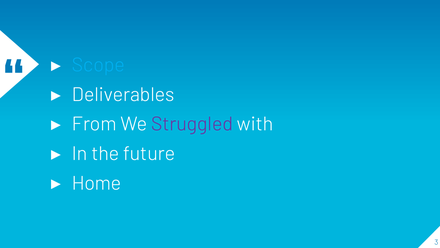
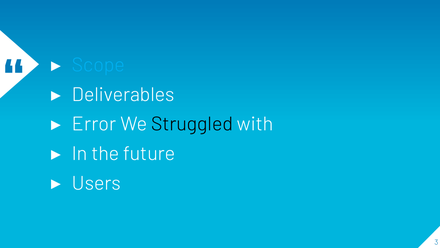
From: From -> Error
Struggled colour: purple -> black
Home: Home -> Users
